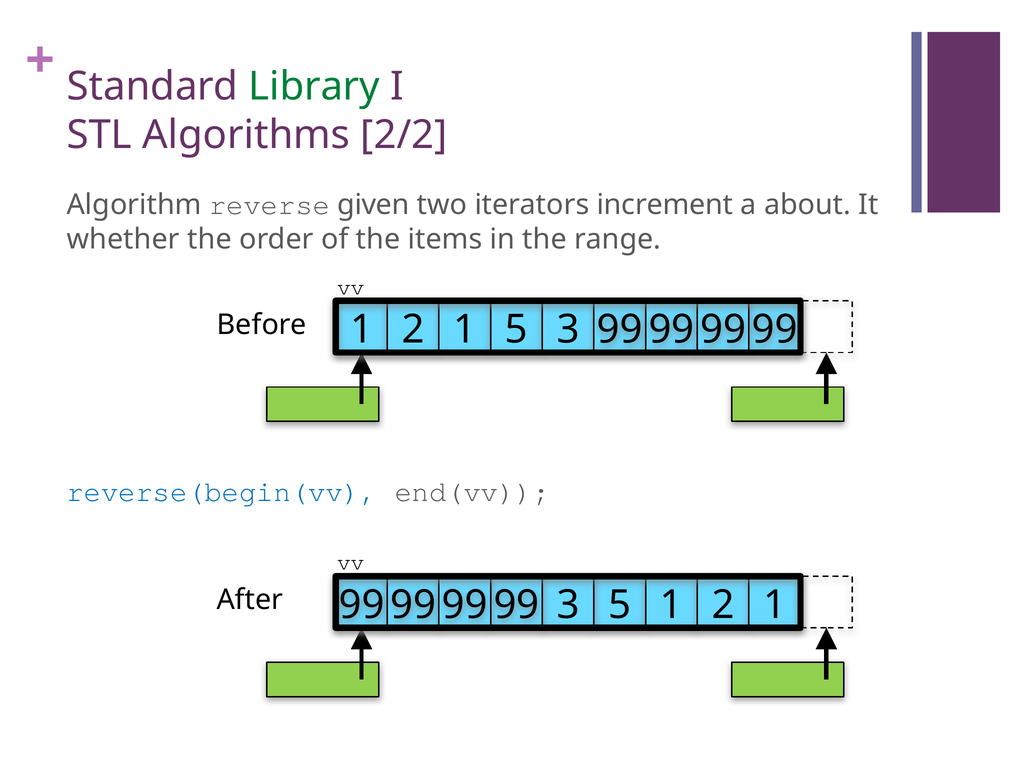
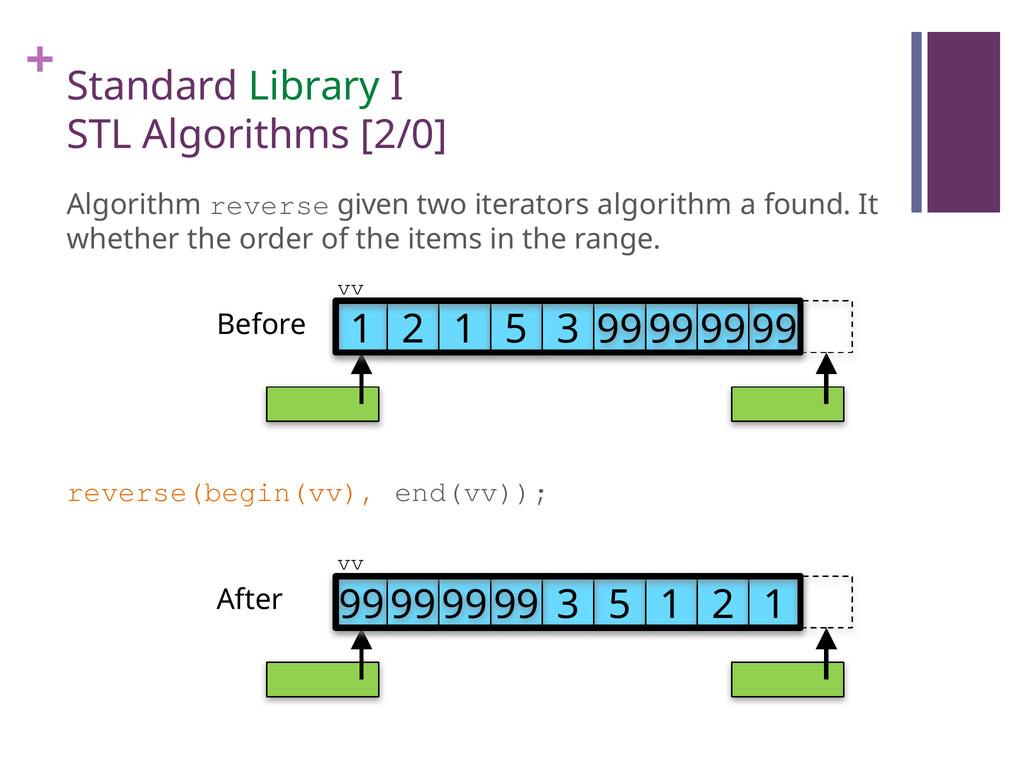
2/2: 2/2 -> 2/0
iterators increment: increment -> algorithm
about: about -> found
reverse(begin(vv colour: blue -> orange
